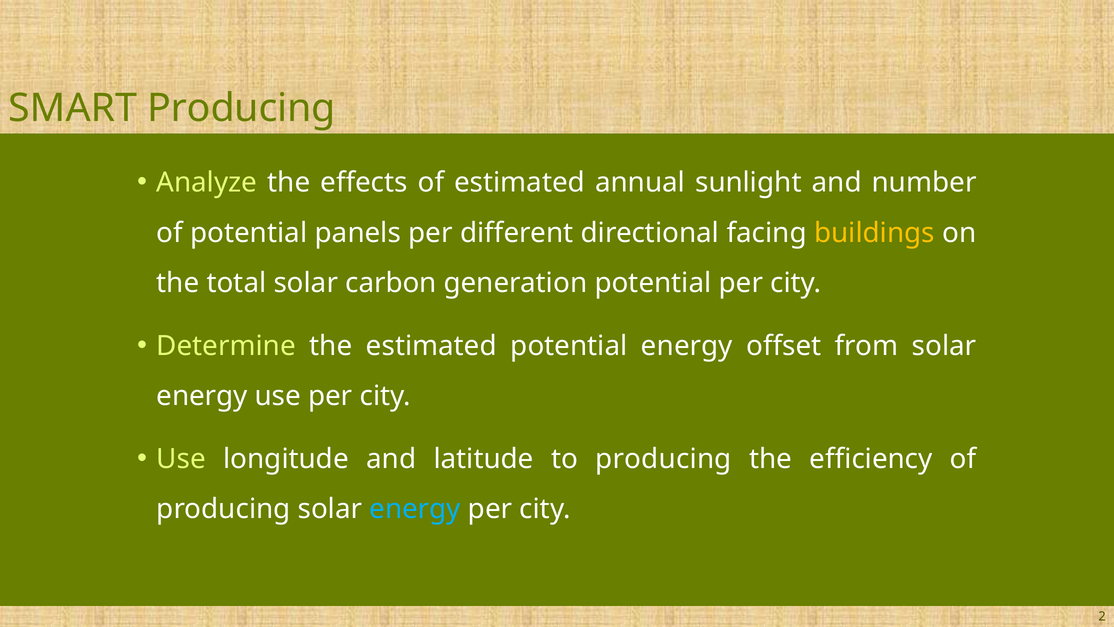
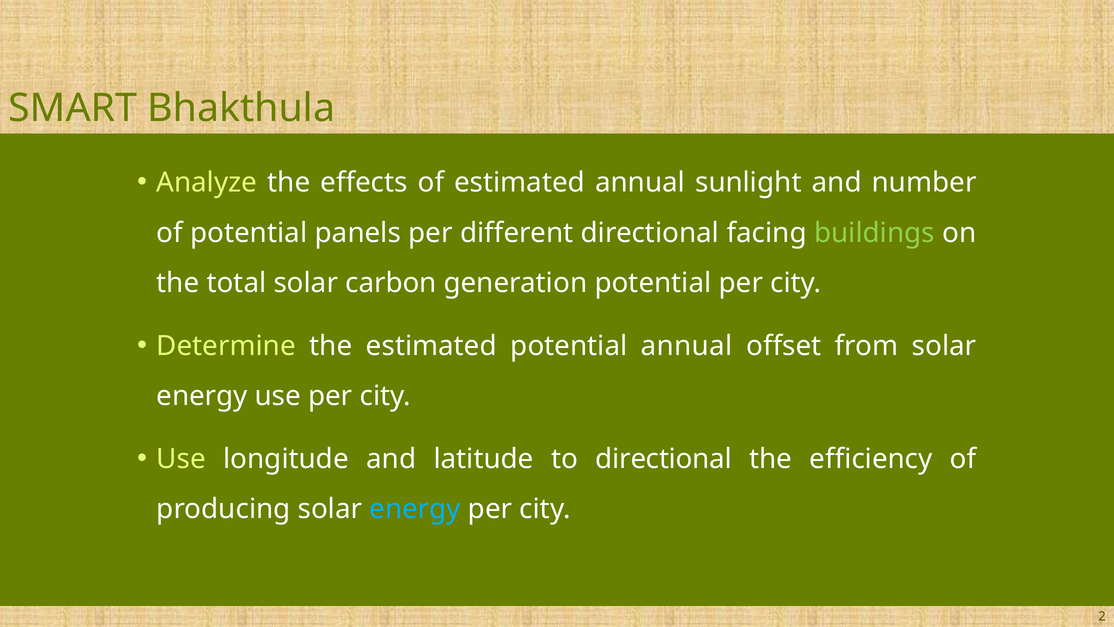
SMART Producing: Producing -> Bhakthula
buildings colour: yellow -> light green
potential energy: energy -> annual
to producing: producing -> directional
